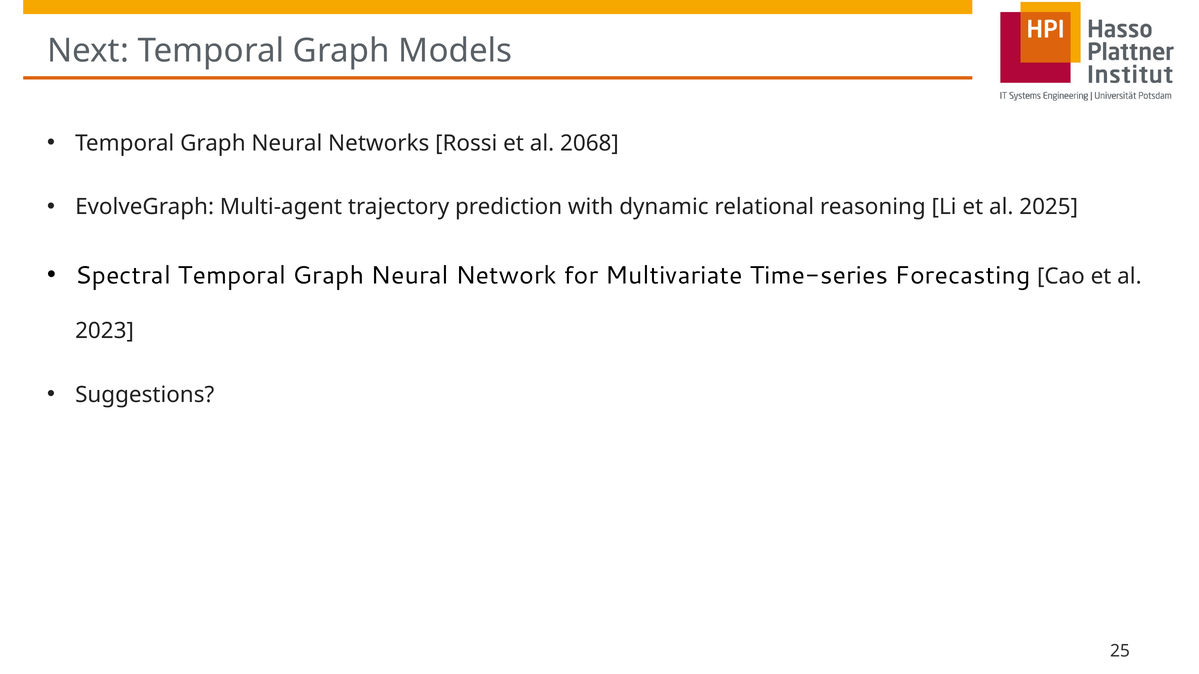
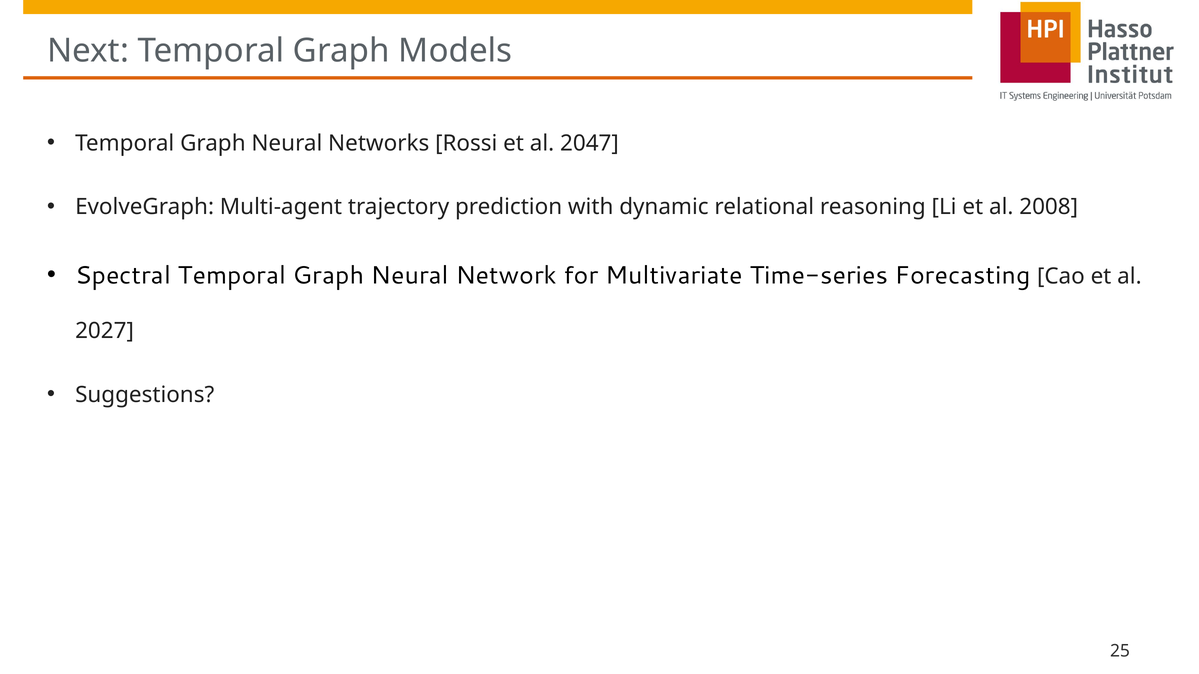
2068: 2068 -> 2047
2025: 2025 -> 2008
2023: 2023 -> 2027
